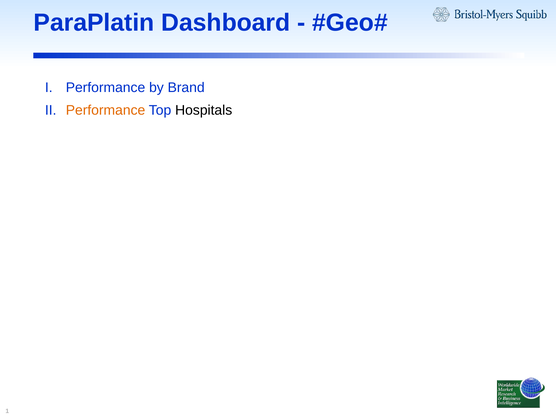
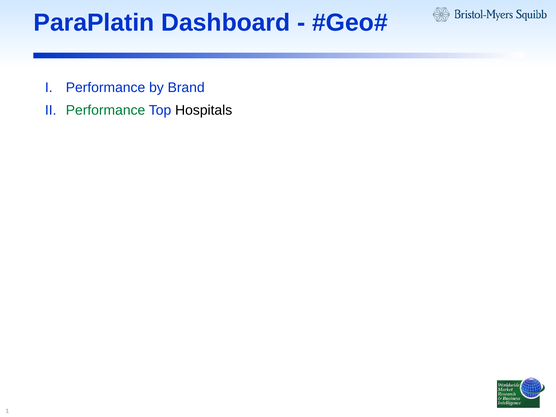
Performance at (106, 110) colour: orange -> green
